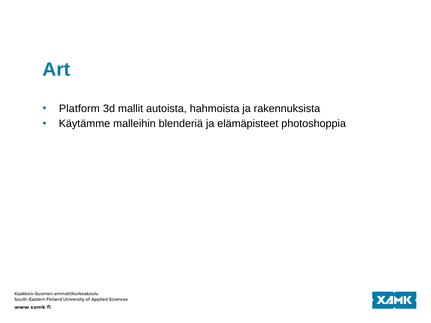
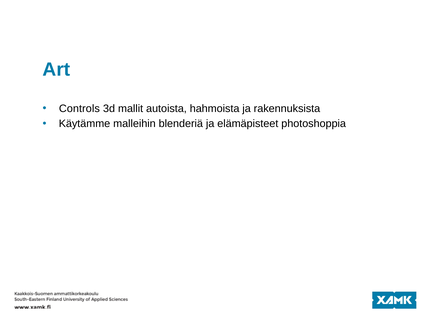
Platform: Platform -> Controls
